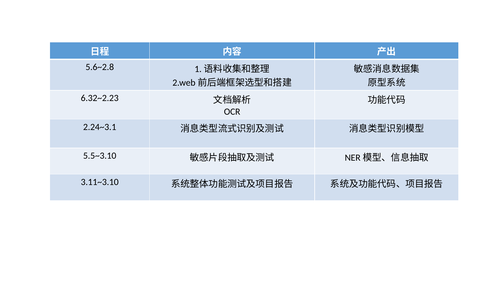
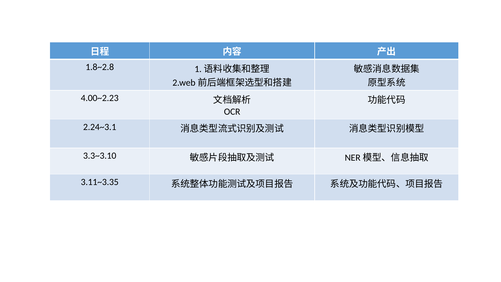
5.6~2.8: 5.6~2.8 -> 1.8~2.8
6.32~2.23: 6.32~2.23 -> 4.00~2.23
5.5~3.10: 5.5~3.10 -> 3.3~3.10
3.11~3.10: 3.11~3.10 -> 3.11~3.35
